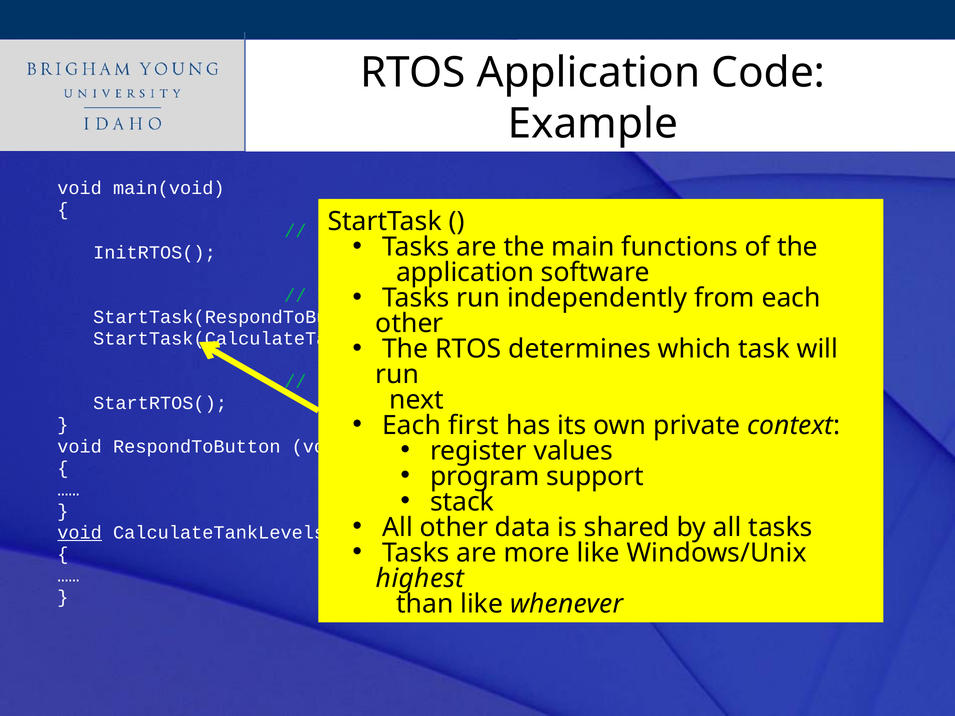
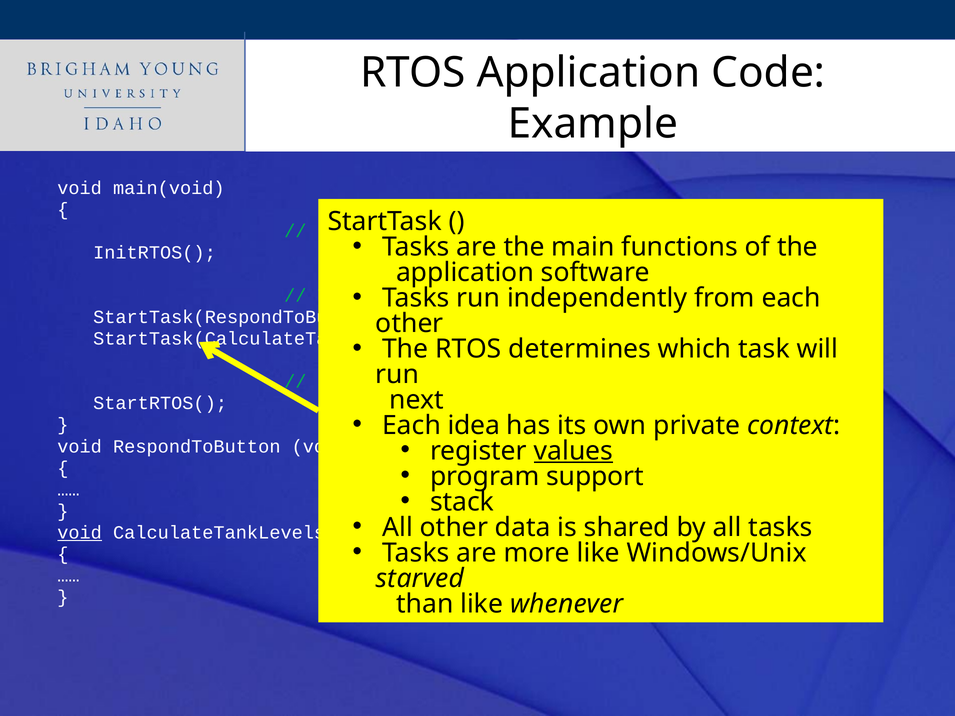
first: first -> idea
values underline: none -> present
highest: highest -> starved
